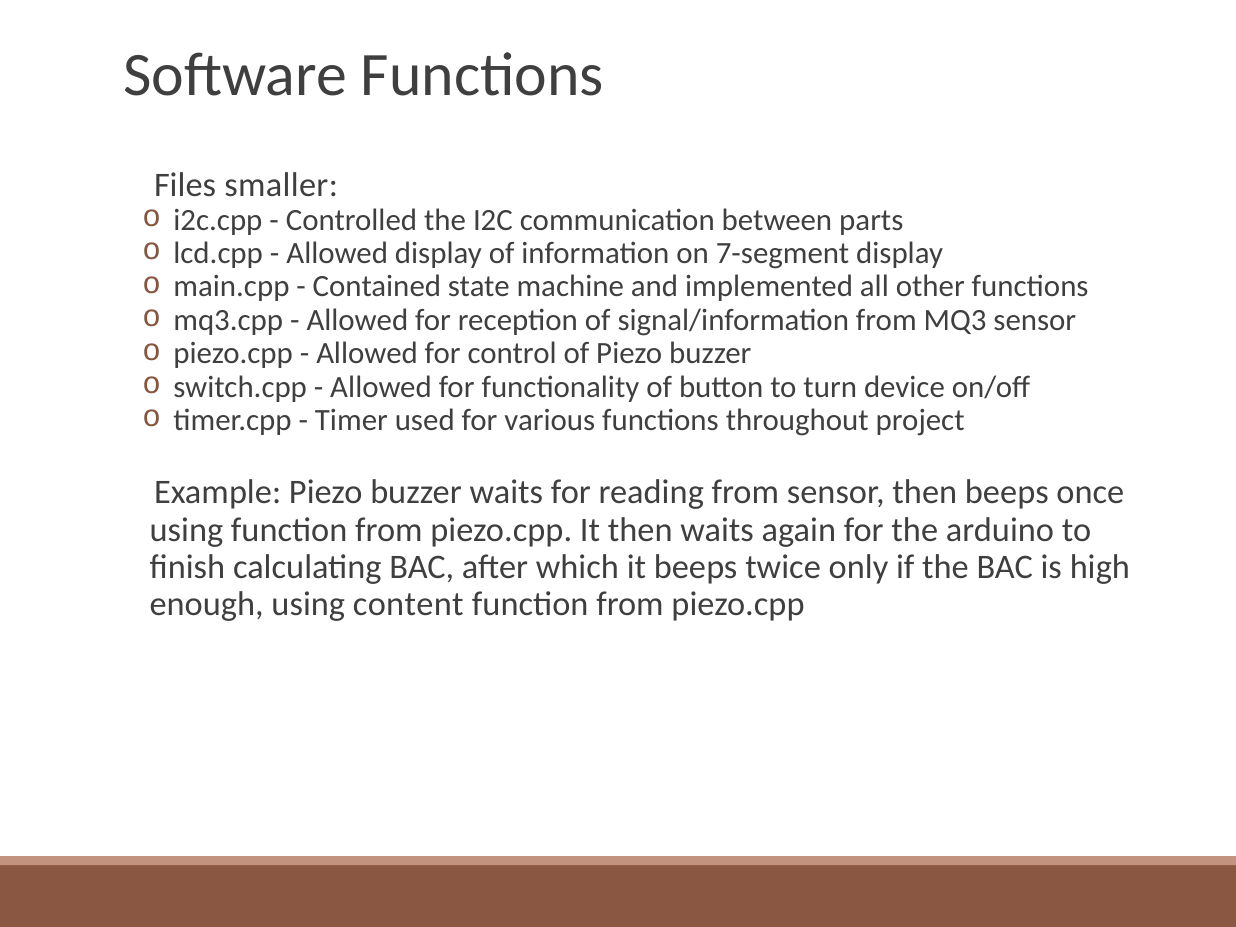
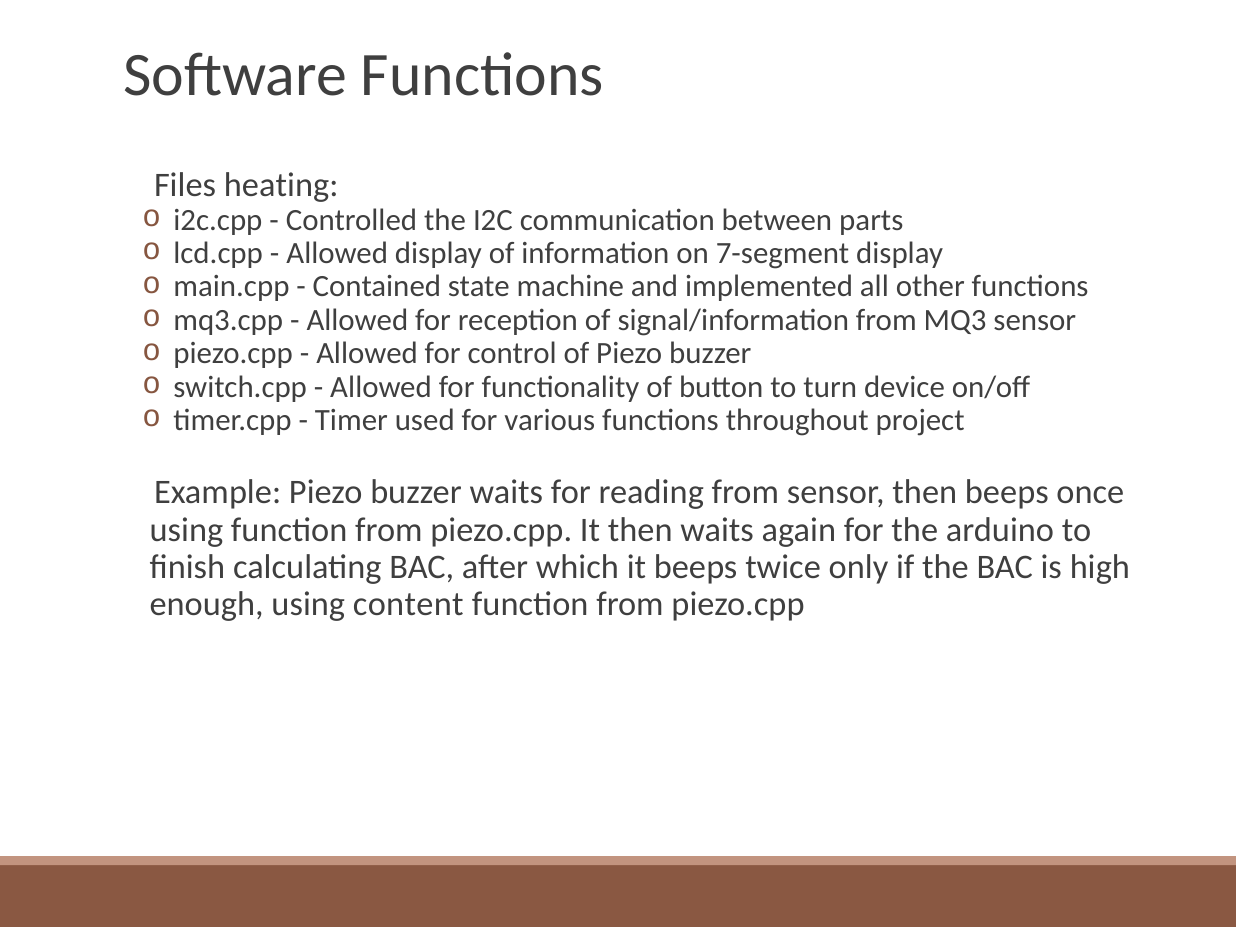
smaller: smaller -> heating
